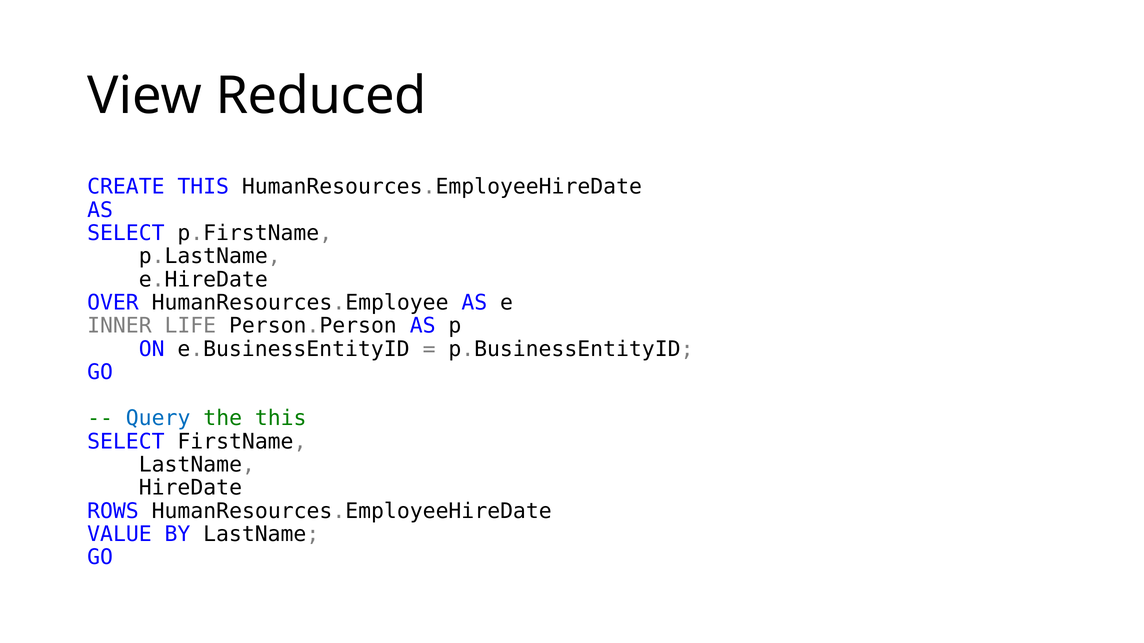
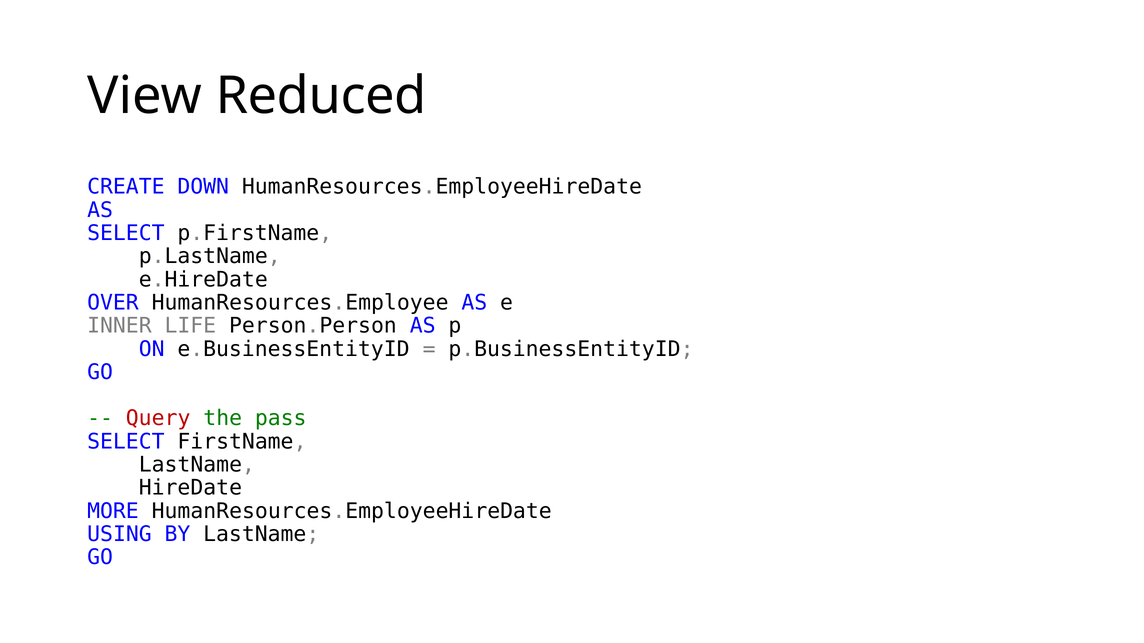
CREATE THIS: THIS -> DOWN
Query colour: blue -> red
the this: this -> pass
ROWS: ROWS -> MORE
VALUE: VALUE -> USING
